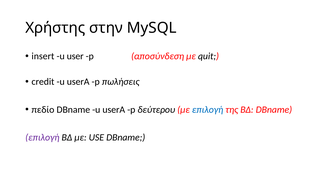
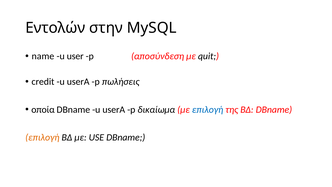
Χρήστης: Χρήστης -> Εντολών
insert: insert -> name
πεδίο: πεδίο -> οποία
δεύτερου: δεύτερου -> δικαίωμα
επιλογή at (42, 137) colour: purple -> orange
